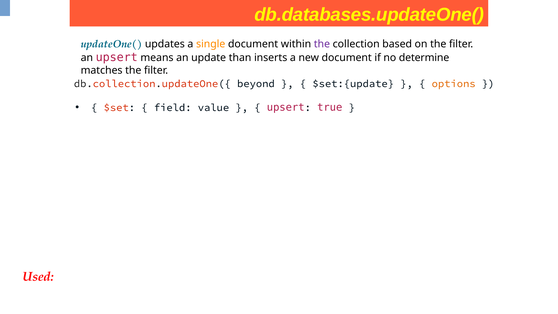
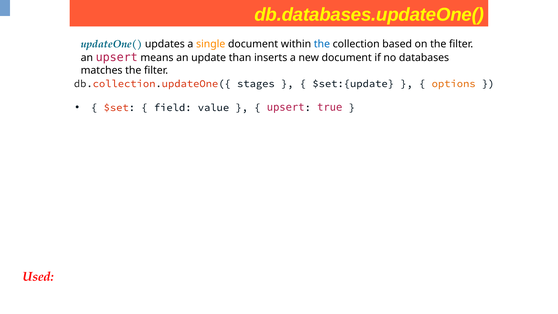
the at (322, 44) colour: purple -> blue
determine: determine -> databases
beyond: beyond -> stages
